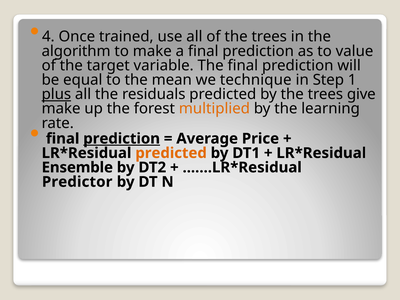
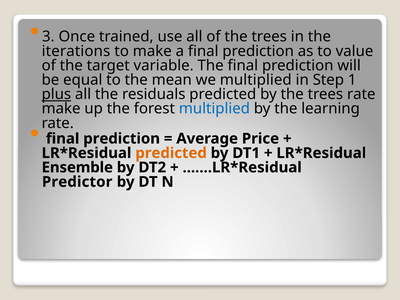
4: 4 -> 3
algorithm: algorithm -> iterations
we technique: technique -> multiplied
trees give: give -> rate
multiplied at (214, 109) colour: orange -> blue
prediction at (122, 139) underline: present -> none
